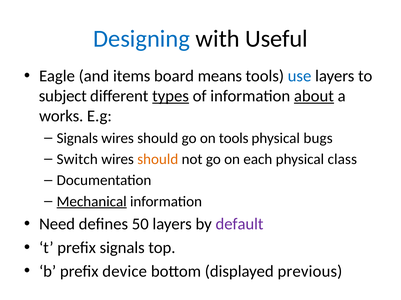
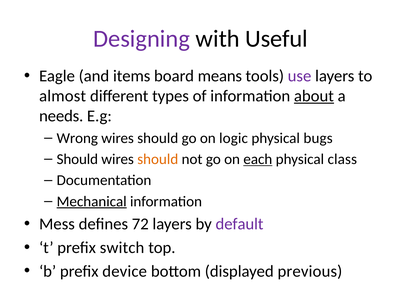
Designing colour: blue -> purple
use colour: blue -> purple
subject: subject -> almost
types underline: present -> none
works: works -> needs
Signals at (77, 138): Signals -> Wrong
on tools: tools -> logic
Switch at (77, 160): Switch -> Should
each underline: none -> present
Need: Need -> Mess
50: 50 -> 72
prefix signals: signals -> switch
